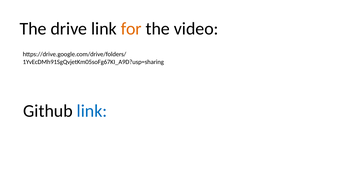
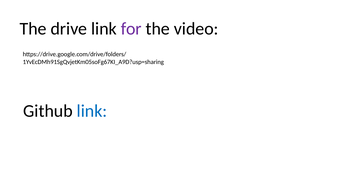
for colour: orange -> purple
